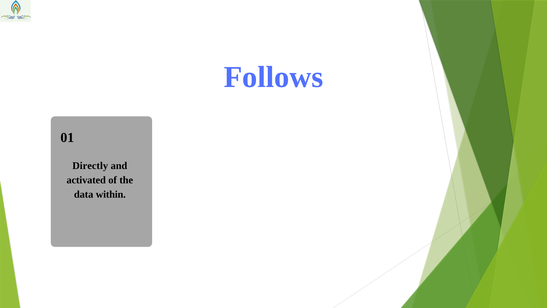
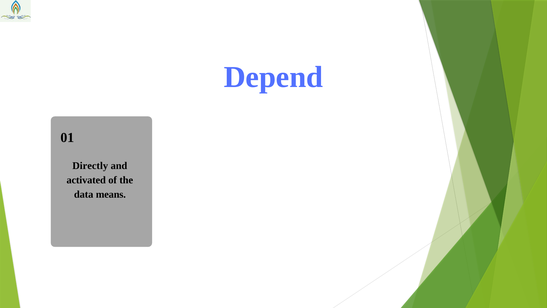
Follows: Follows -> Depend
within: within -> means
